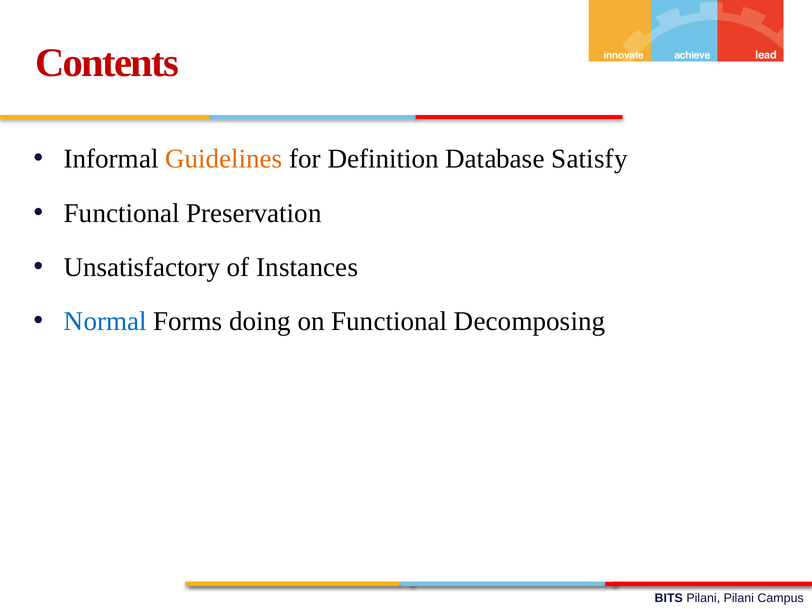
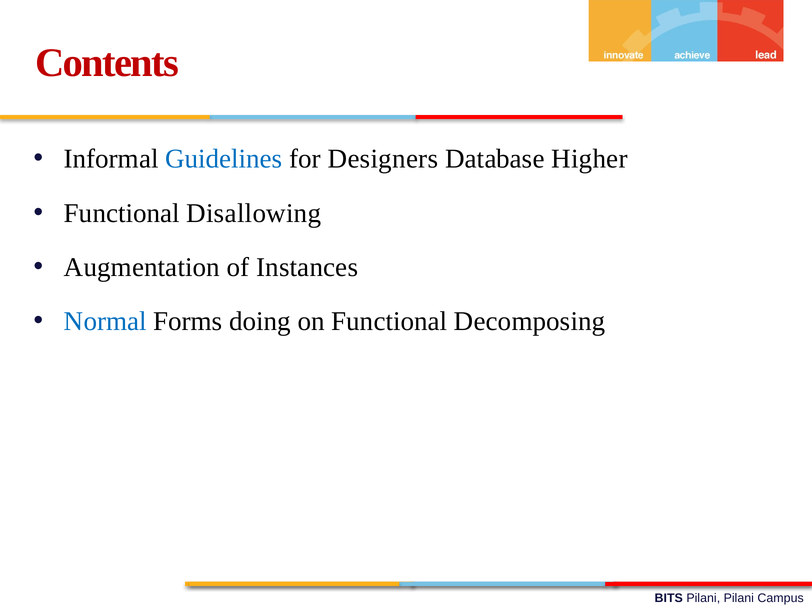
Guidelines colour: orange -> blue
Definition: Definition -> Designers
Satisfy: Satisfy -> Higher
Preservation: Preservation -> Disallowing
Unsatisfactory: Unsatisfactory -> Augmentation
